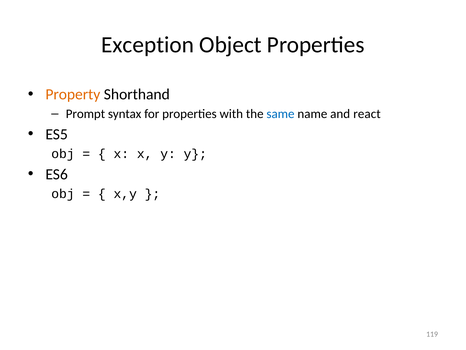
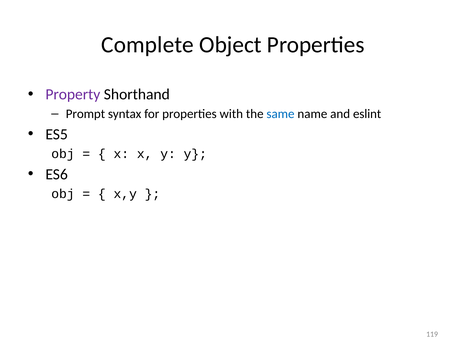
Exception: Exception -> Complete
Property colour: orange -> purple
react: react -> eslint
